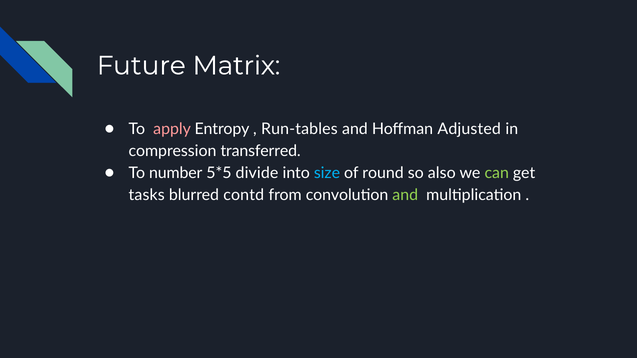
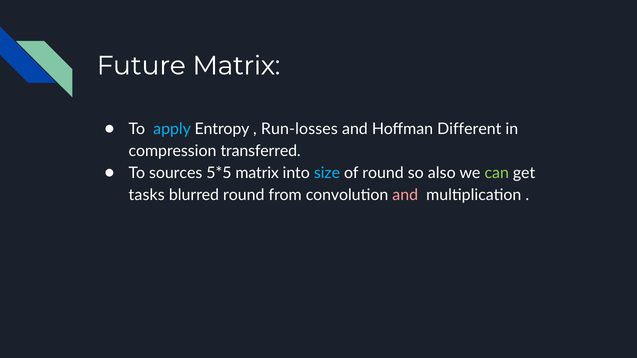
apply colour: pink -> light blue
Run-tables: Run-tables -> Run-losses
Adjusted: Adjusted -> Different
number: number -> sources
divide at (257, 173): divide -> matrix
blurred contd: contd -> round
and at (405, 195) colour: light green -> pink
